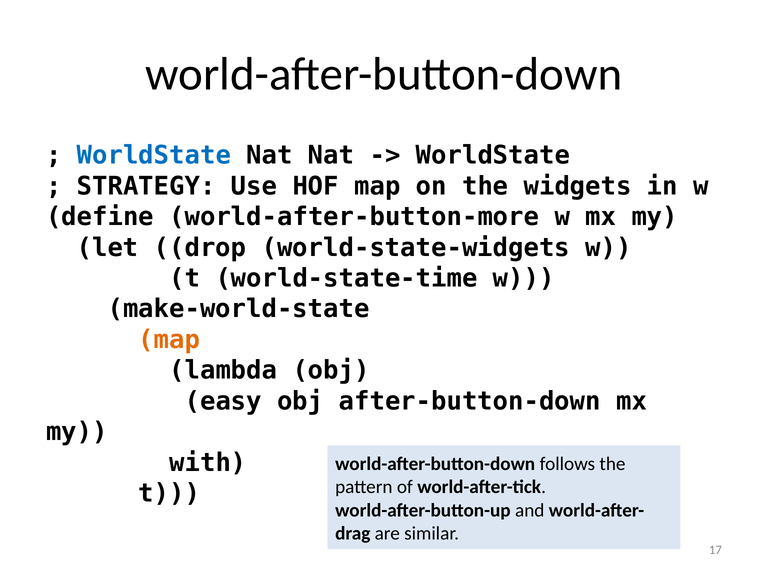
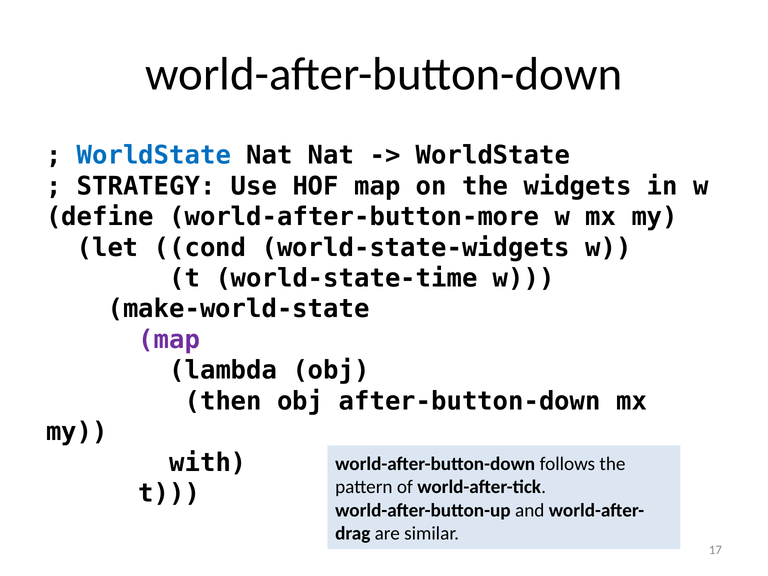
drop: drop -> cond
map at (169, 340) colour: orange -> purple
easy: easy -> then
